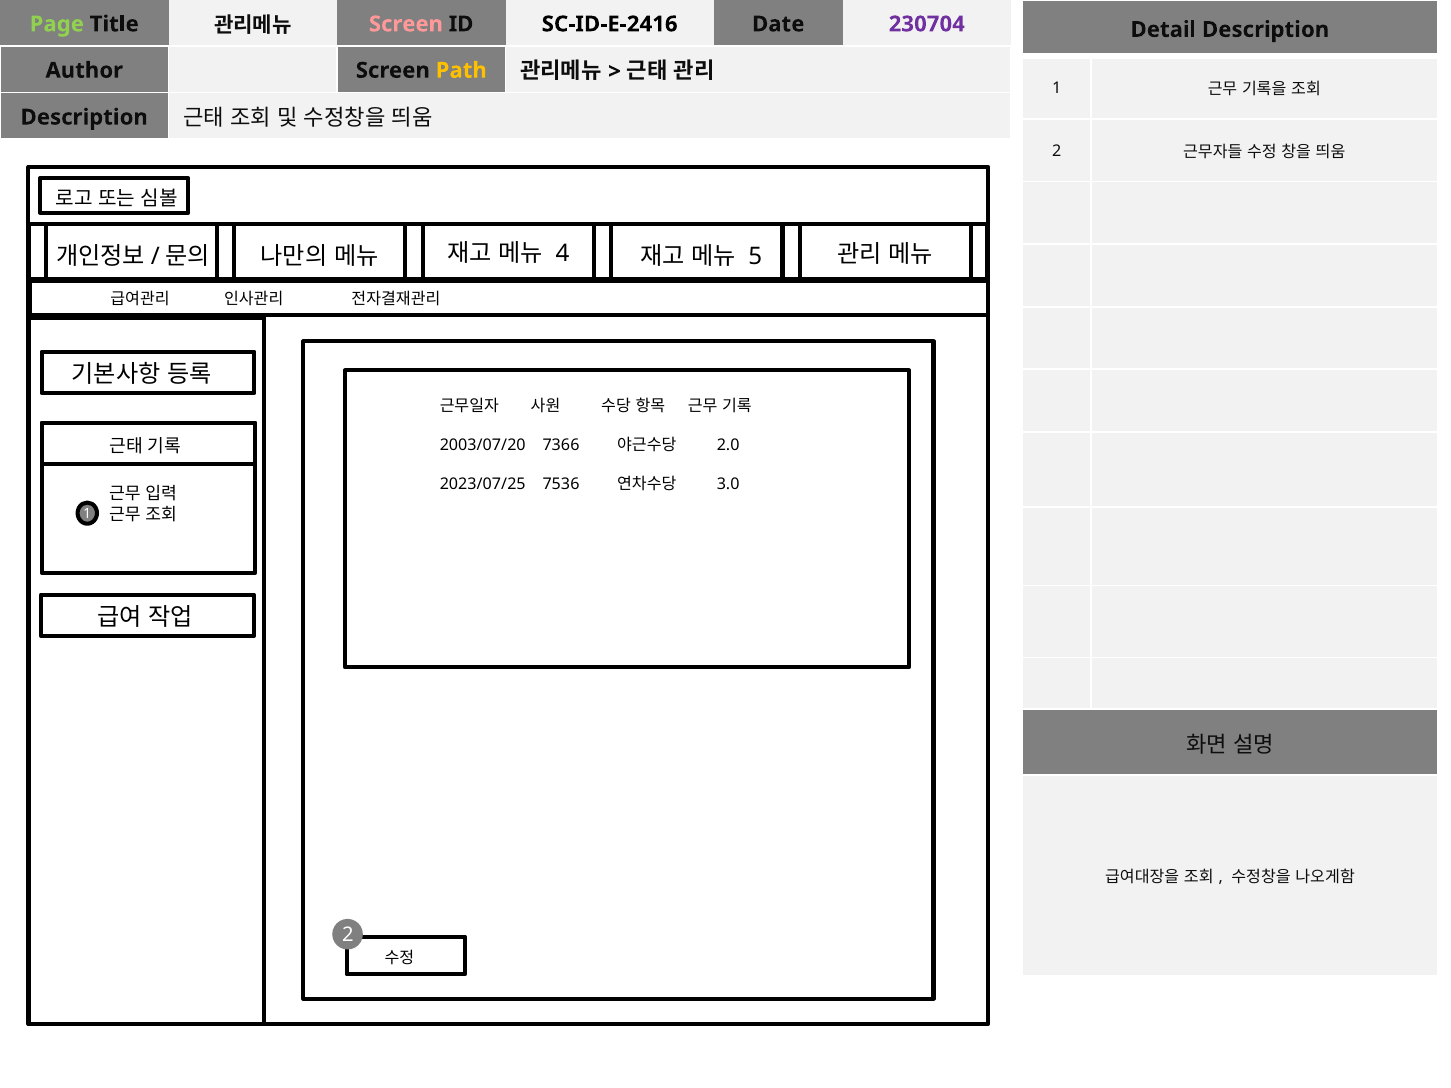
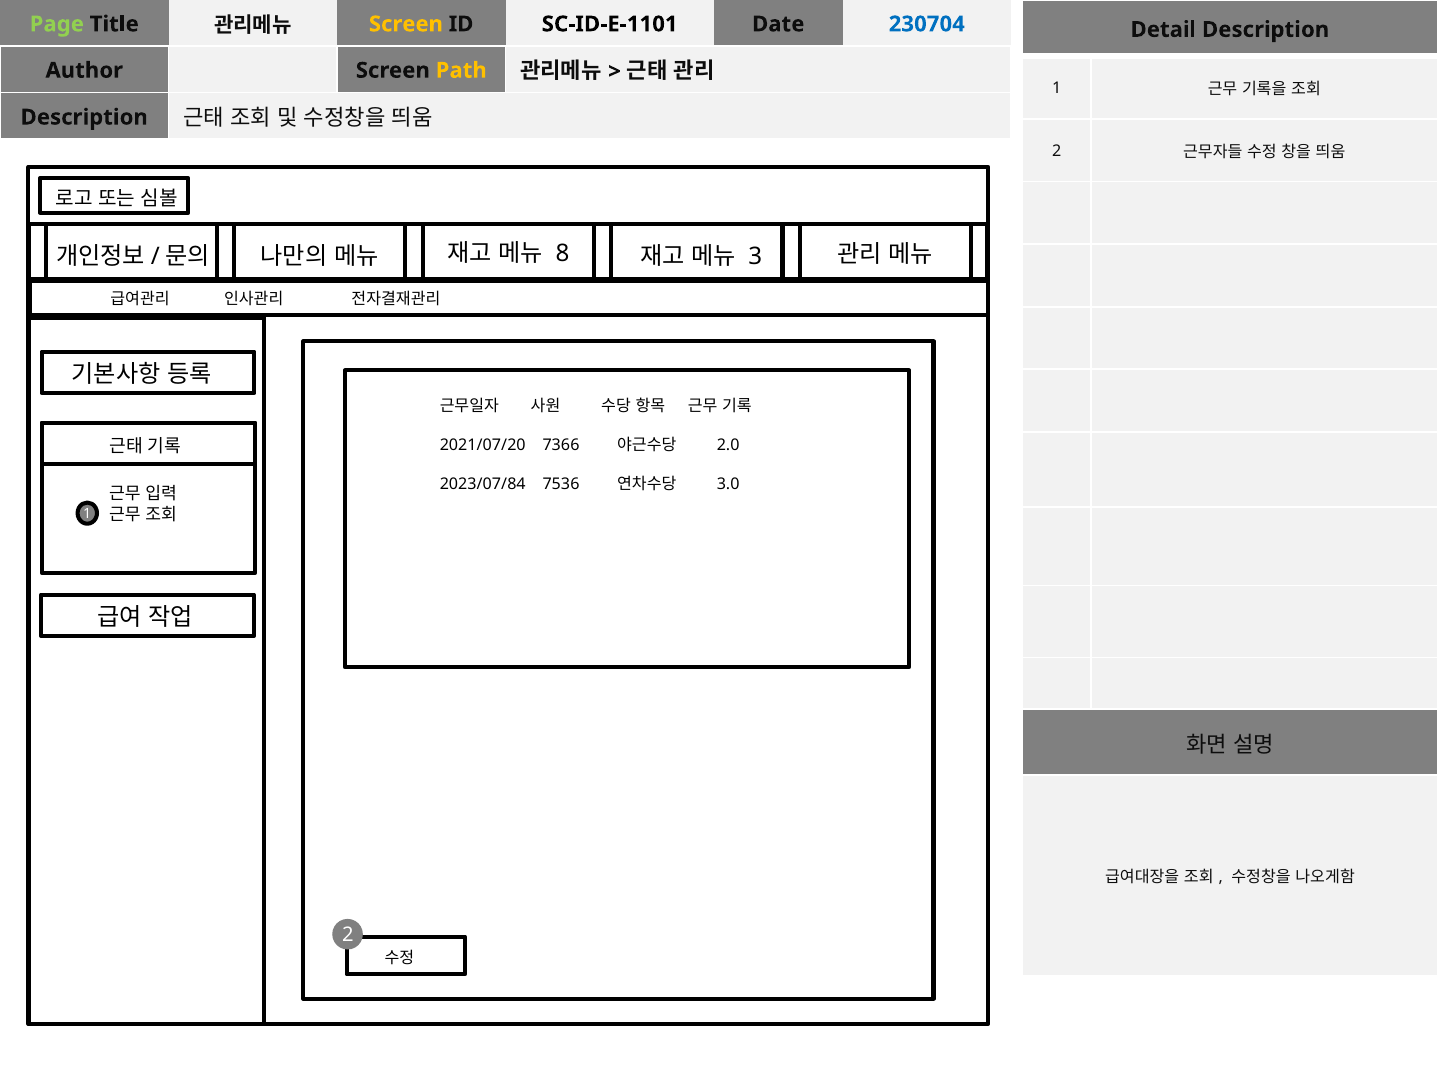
Screen at (406, 24) colour: pink -> yellow
SC-ID-E-2416: SC-ID-E-2416 -> SC-ID-E-1101
230704 colour: purple -> blue
4: 4 -> 8
5: 5 -> 3
2003/07/20: 2003/07/20 -> 2021/07/20
2023/07/25: 2023/07/25 -> 2023/07/84
